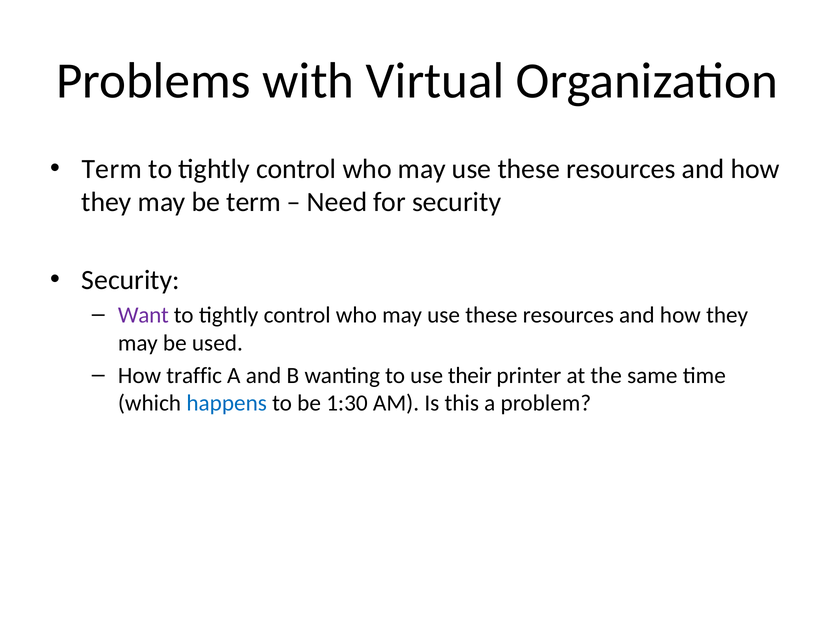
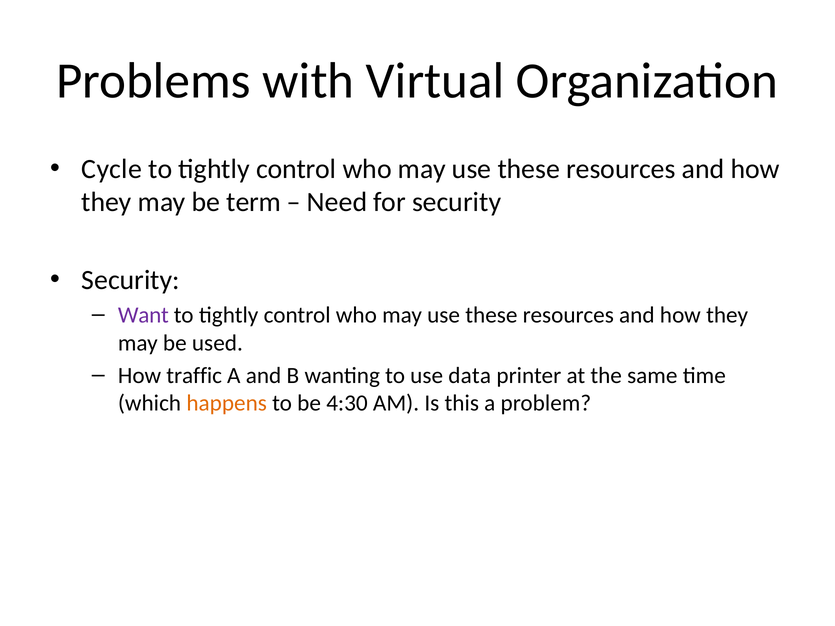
Term at (112, 169): Term -> Cycle
their: their -> data
happens colour: blue -> orange
1:30: 1:30 -> 4:30
